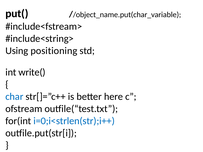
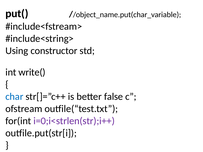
positioning: positioning -> constructor
here: here -> false
i=0;i<strlen(str);i++ colour: blue -> purple
